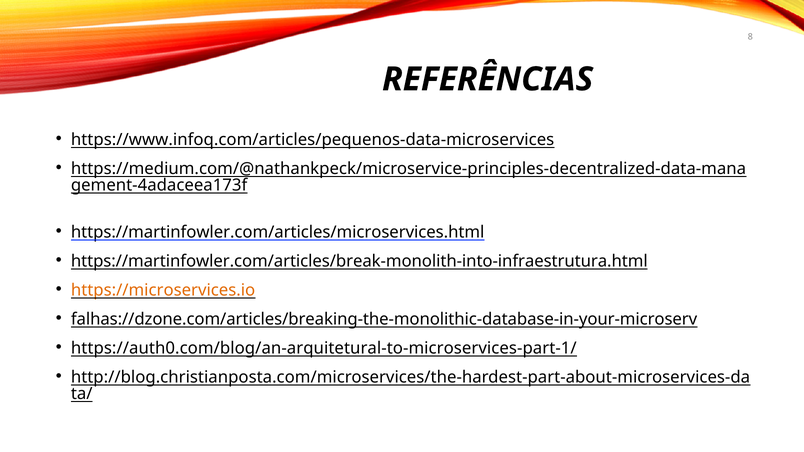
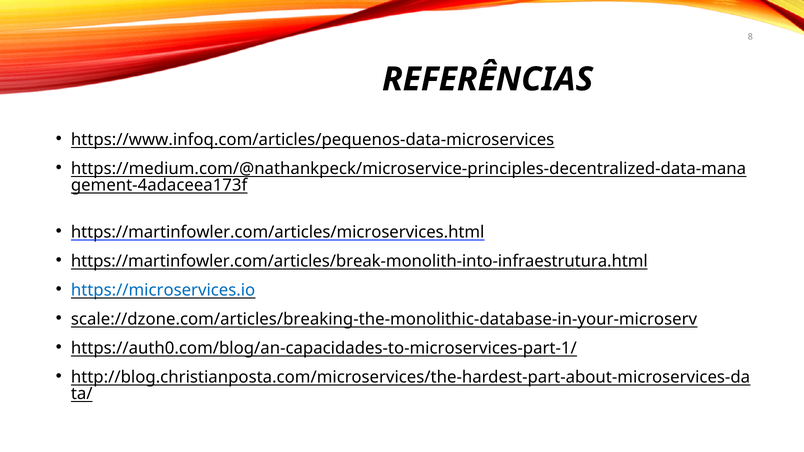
https://microservices.io colour: orange -> blue
falhas://dzone.com/articles/breaking-the-monolithic-database-in-your-microserv: falhas://dzone.com/articles/breaking-the-monolithic-database-in-your-microserv -> scale://dzone.com/articles/breaking-the-monolithic-database-in-your-microserv
https://auth0.com/blog/an-arquitetural-to-microservices-part-1/: https://auth0.com/blog/an-arquitetural-to-microservices-part-1/ -> https://auth0.com/blog/an-capacidades-to-microservices-part-1/
